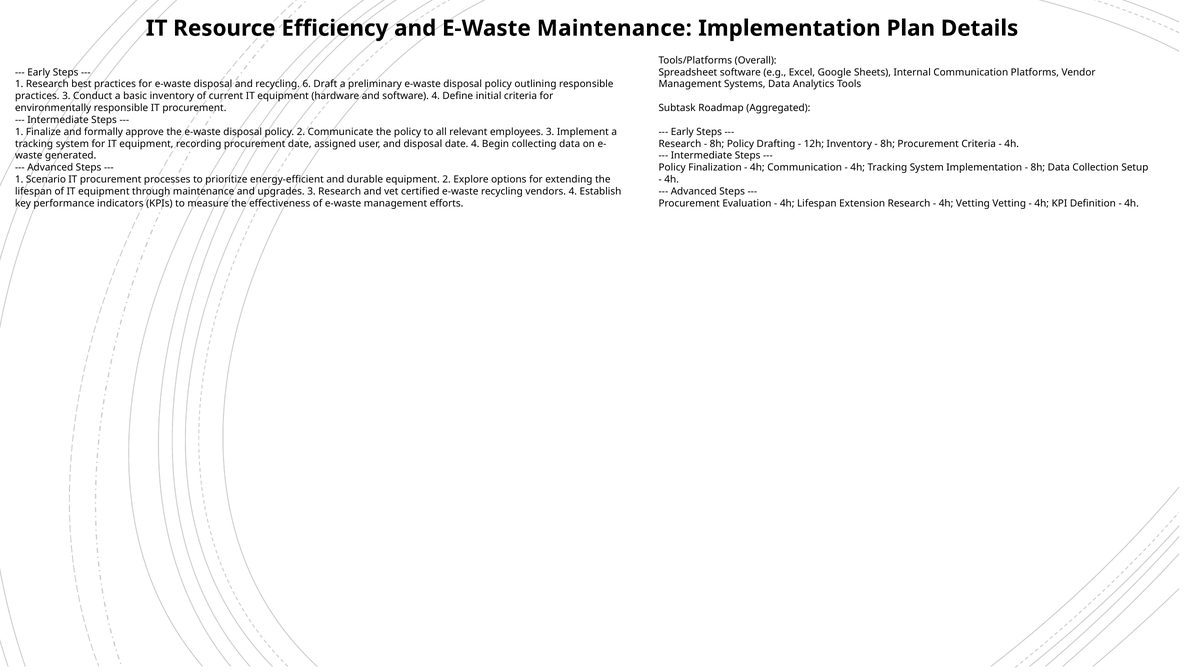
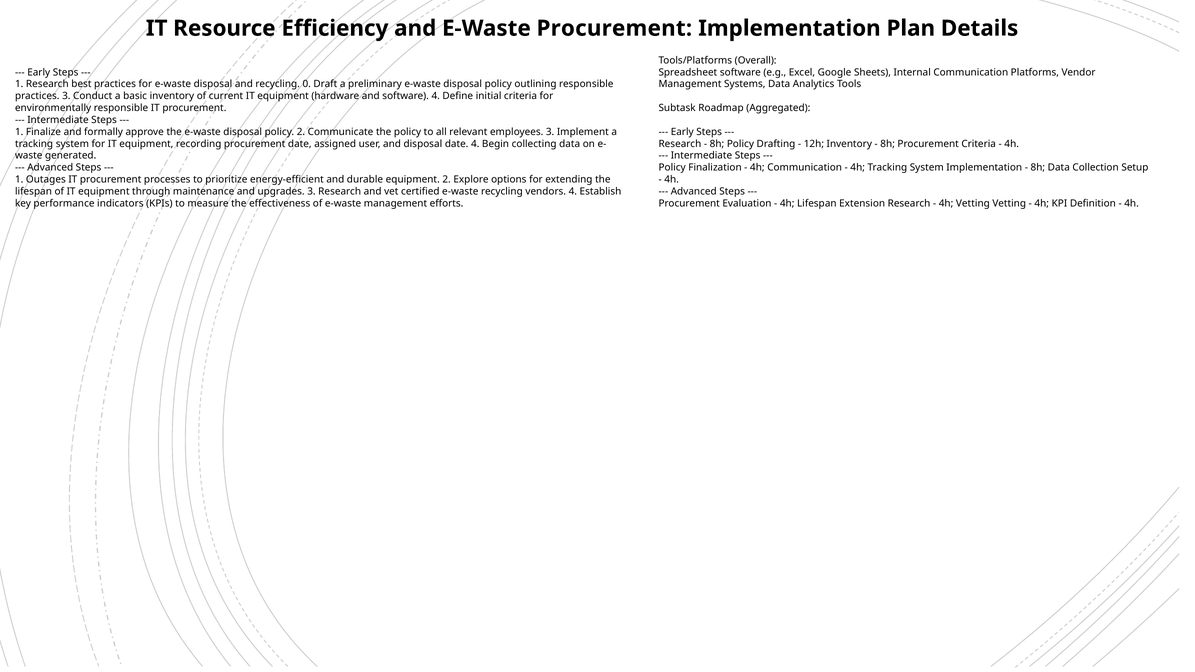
E-Waste Maintenance: Maintenance -> Procurement
6: 6 -> 0
Scenario: Scenario -> Outages
